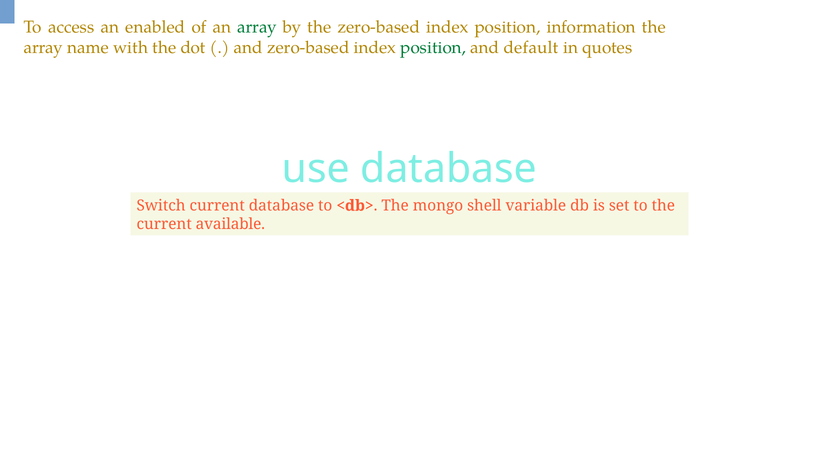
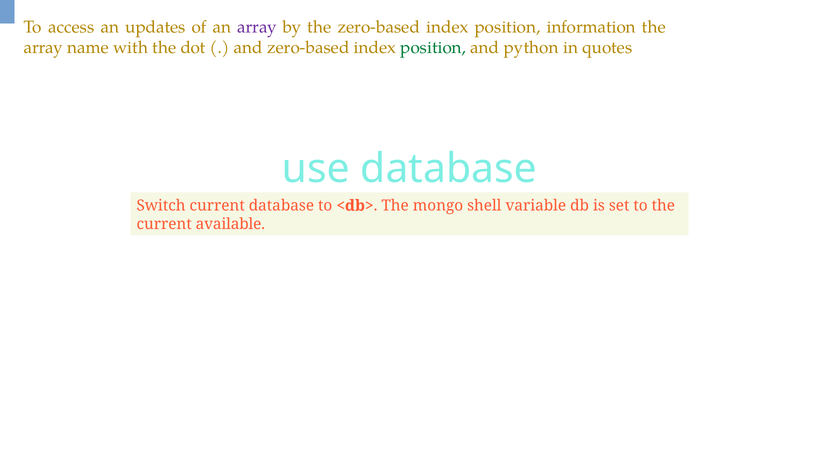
enabled: enabled -> updates
array at (257, 27) colour: green -> purple
default: default -> python
